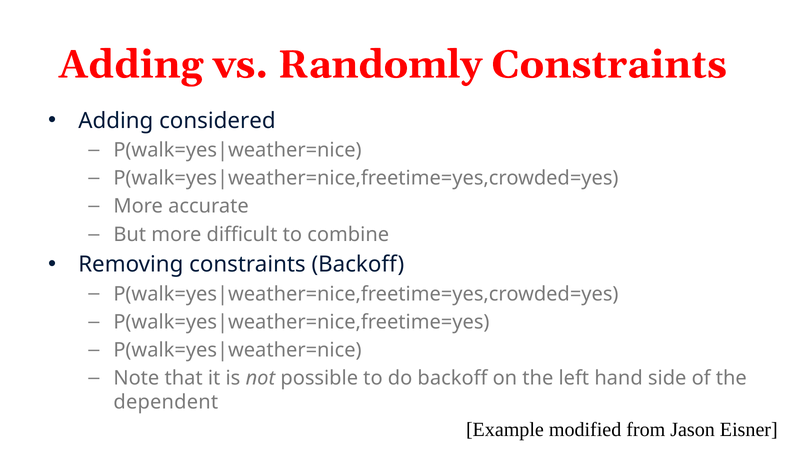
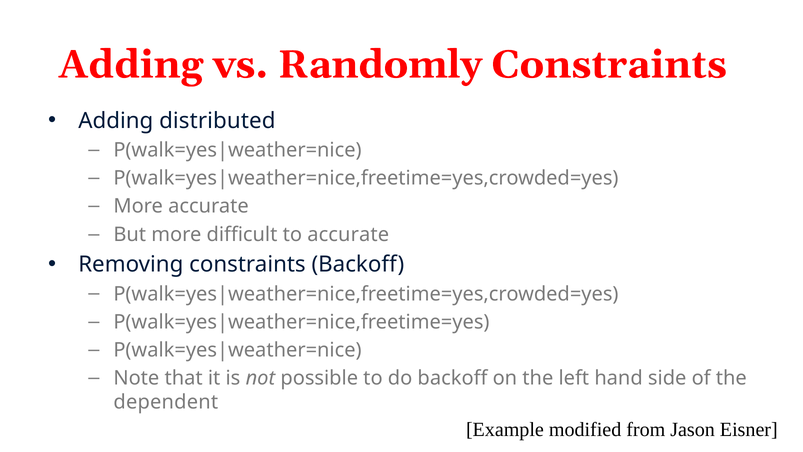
considered: considered -> distributed
to combine: combine -> accurate
